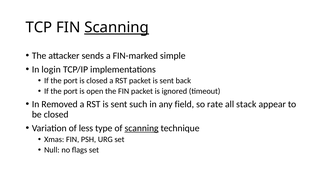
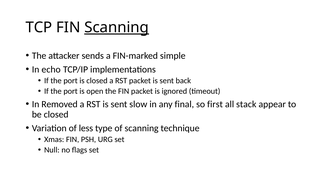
login: login -> echo
such: such -> slow
field: field -> final
rate: rate -> first
scanning at (142, 128) underline: present -> none
